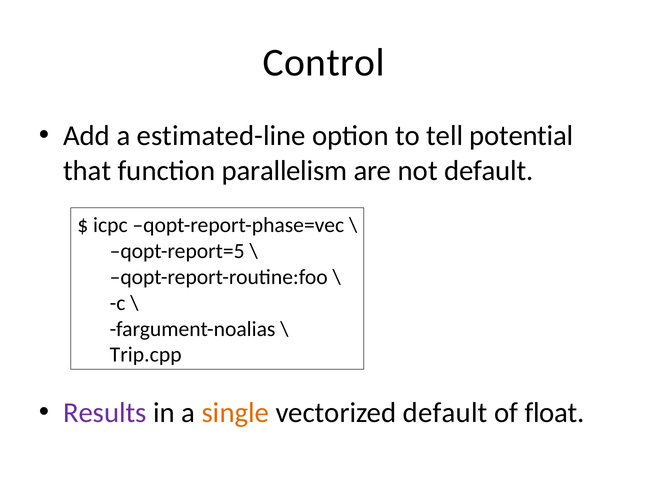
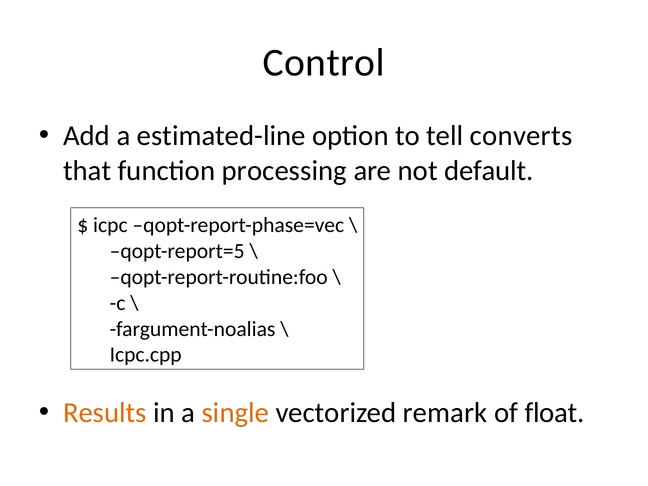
potential: potential -> converts
parallelism: parallelism -> processing
Trip.cpp: Trip.cpp -> Icpc.cpp
Results colour: purple -> orange
vectorized default: default -> remark
